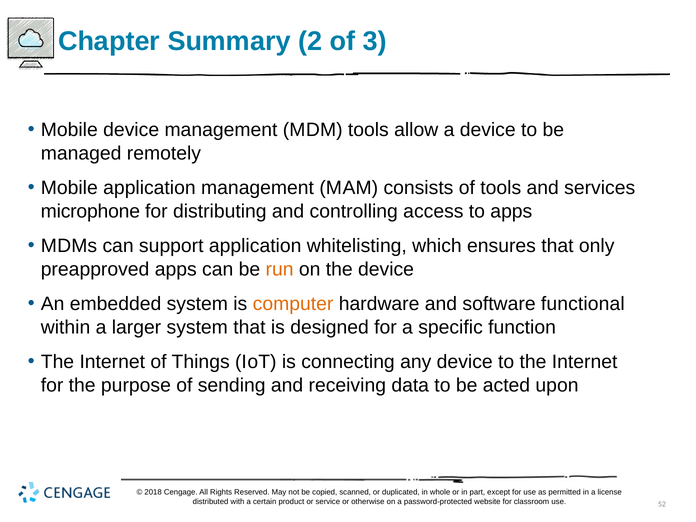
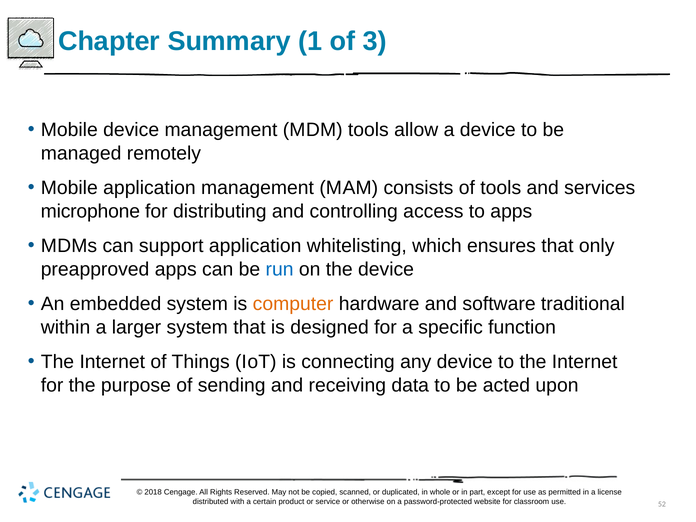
2: 2 -> 1
run colour: orange -> blue
functional: functional -> traditional
